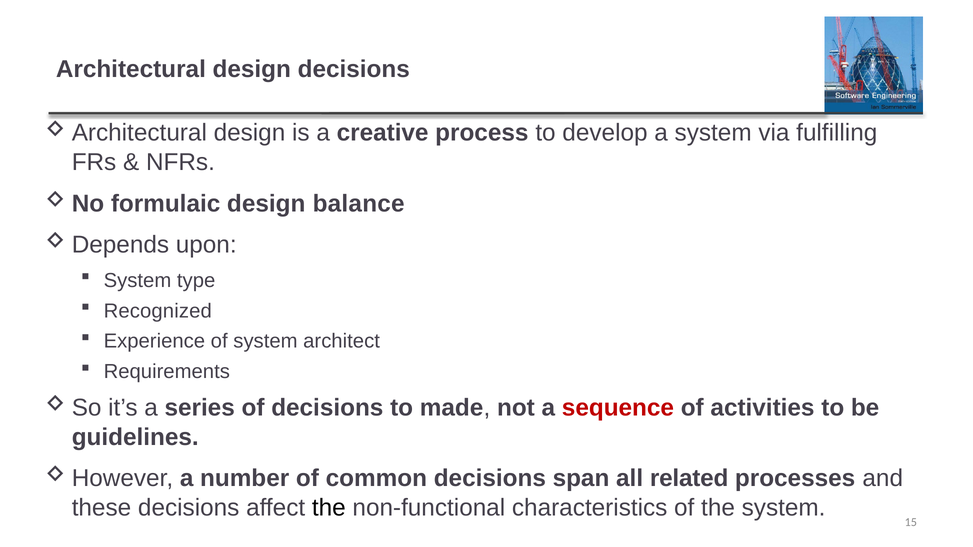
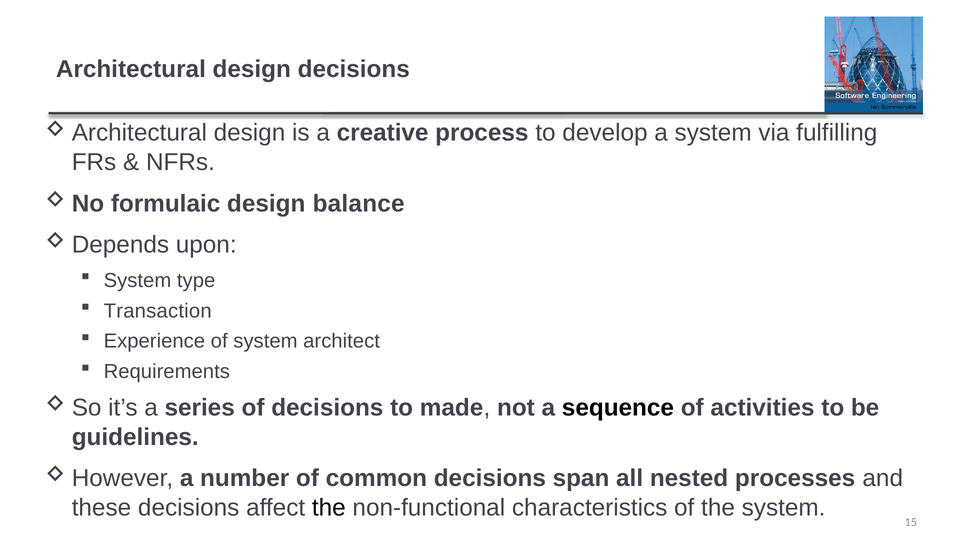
Recognized: Recognized -> Transaction
sequence colour: red -> black
related: related -> nested
